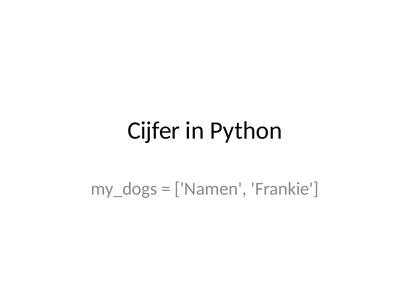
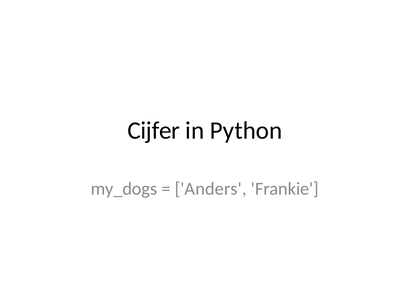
Namen: Namen -> Anders
